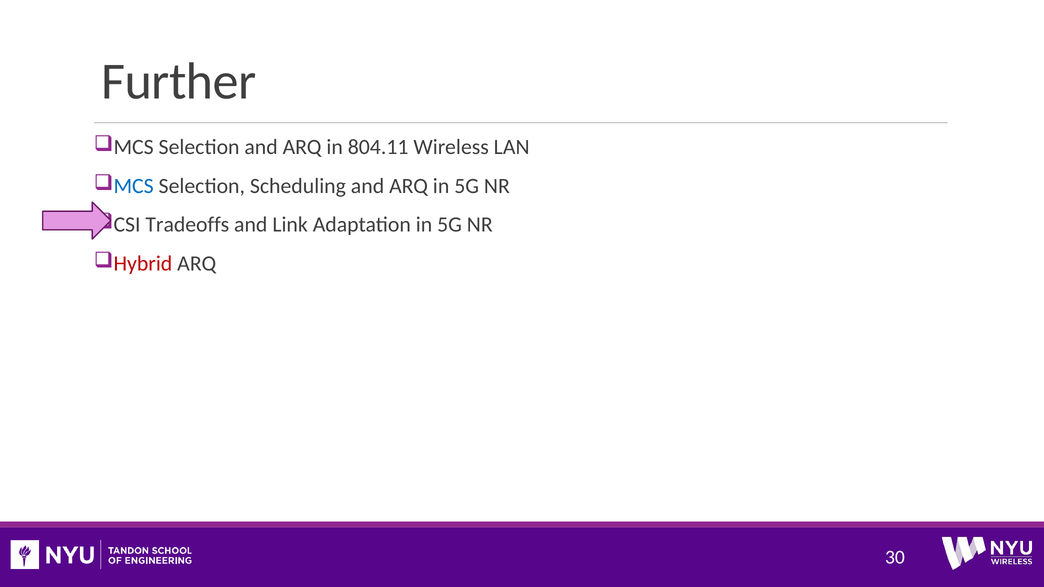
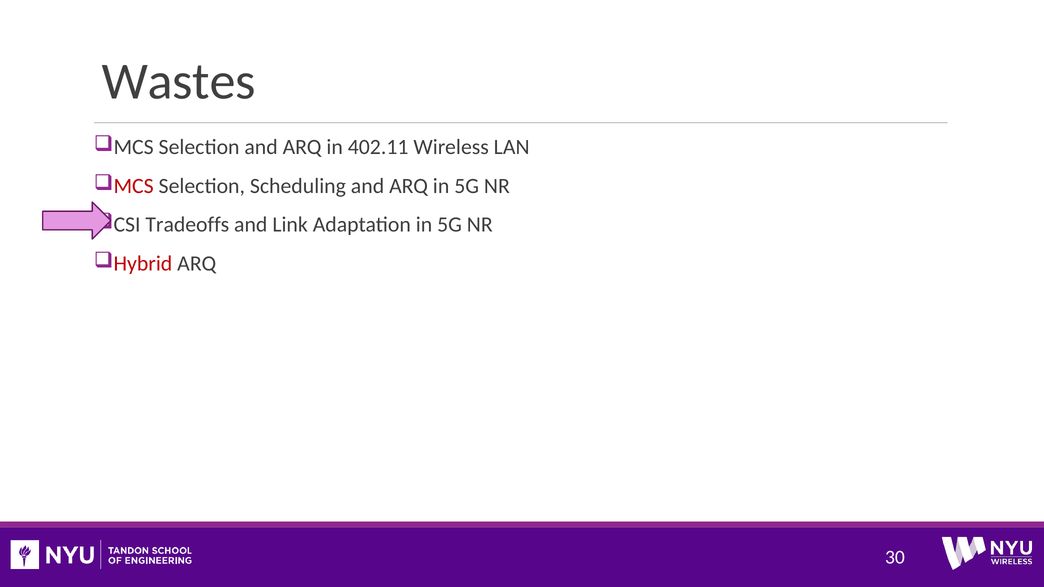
Further: Further -> Wastes
804.11: 804.11 -> 402.11
MCS at (134, 186) colour: blue -> red
